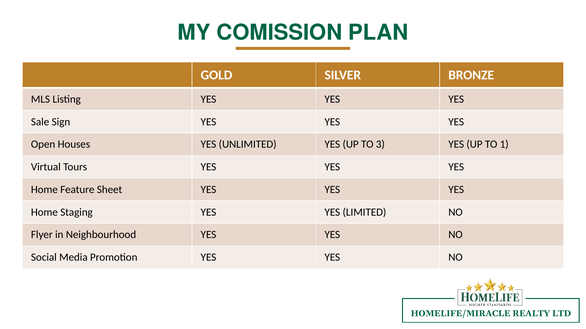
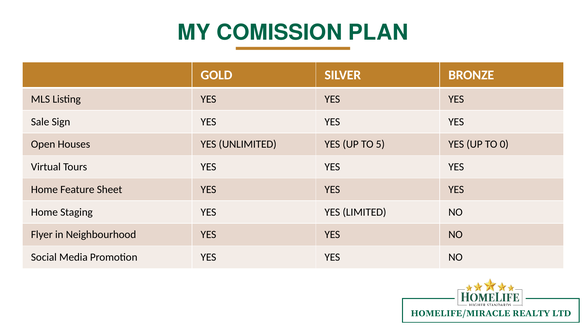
3: 3 -> 5
1: 1 -> 0
